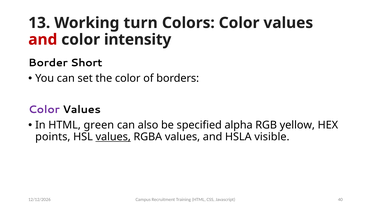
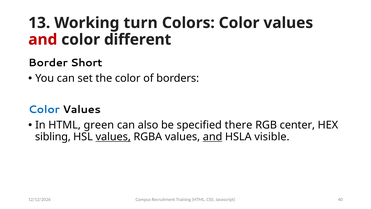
intensity: intensity -> different
Color at (44, 109) colour: purple -> blue
alpha: alpha -> there
yellow: yellow -> center
points: points -> sibling
and at (213, 137) underline: none -> present
